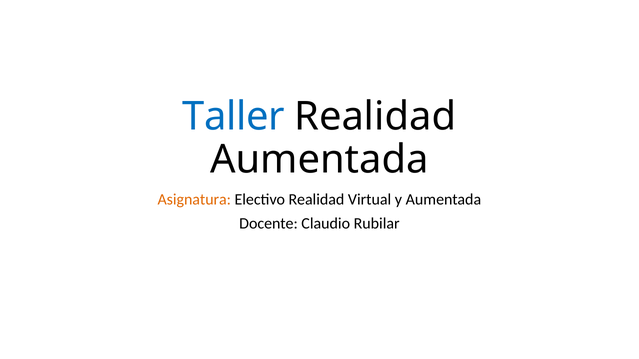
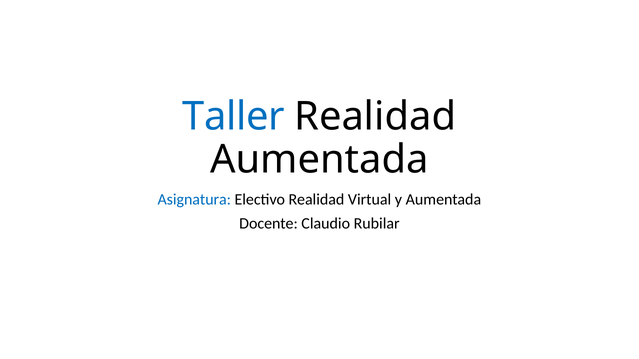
Asignatura colour: orange -> blue
